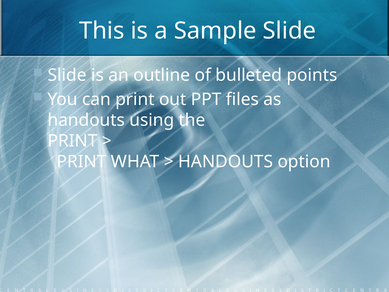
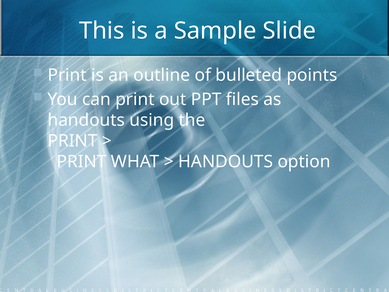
Slide at (67, 75): Slide -> Print
